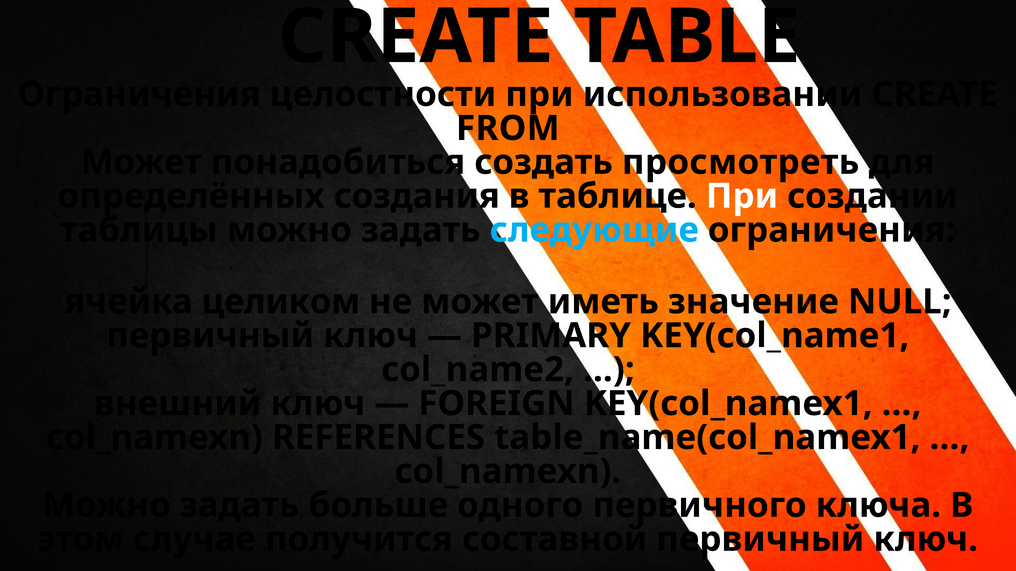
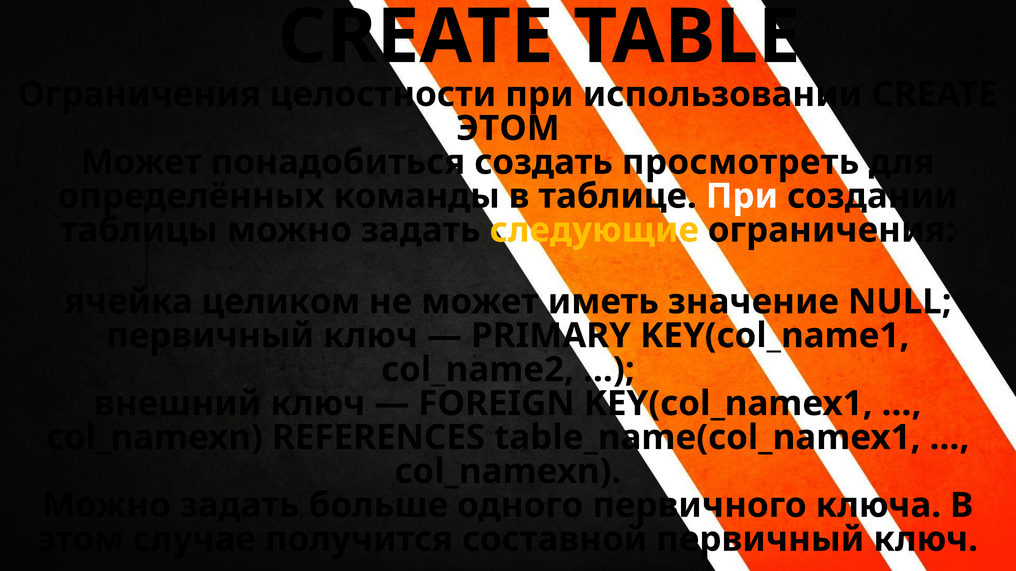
FROM at (508, 128): FROM -> ЭТОМ
создания: создания -> команды
следующие colour: light blue -> yellow
